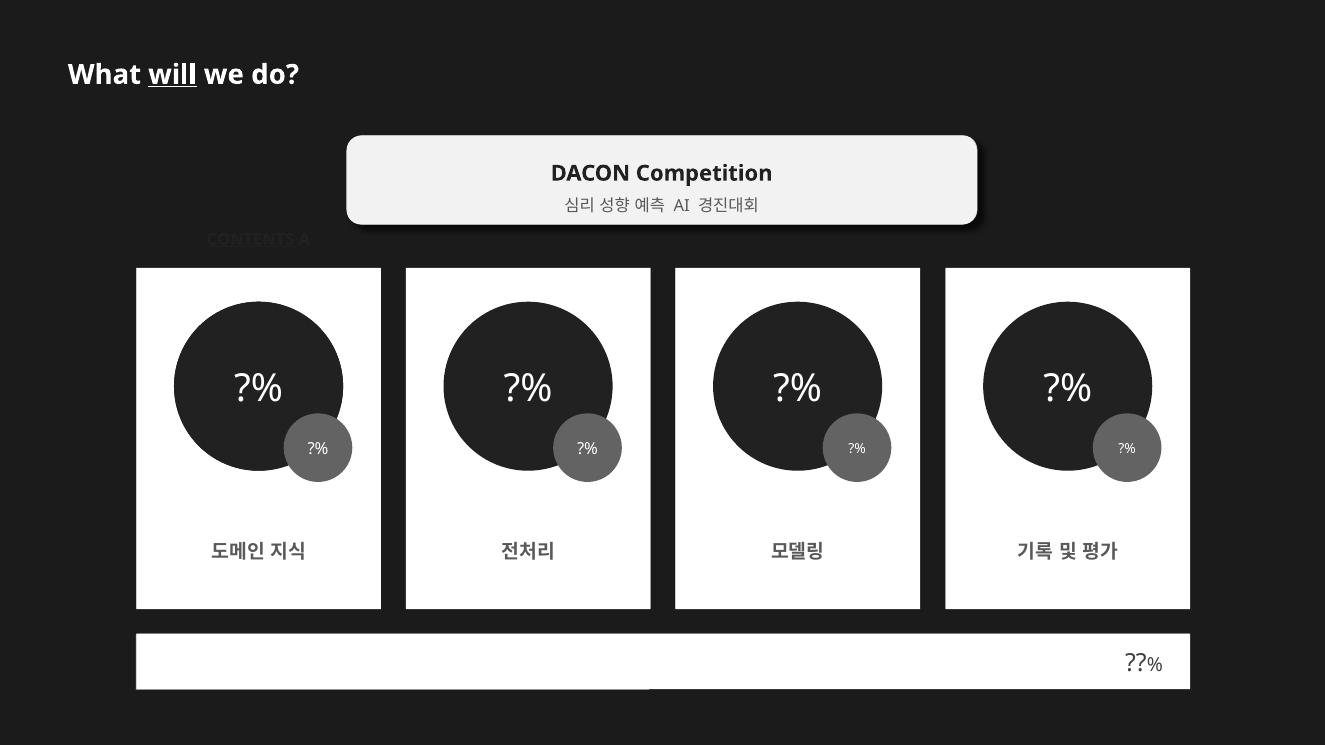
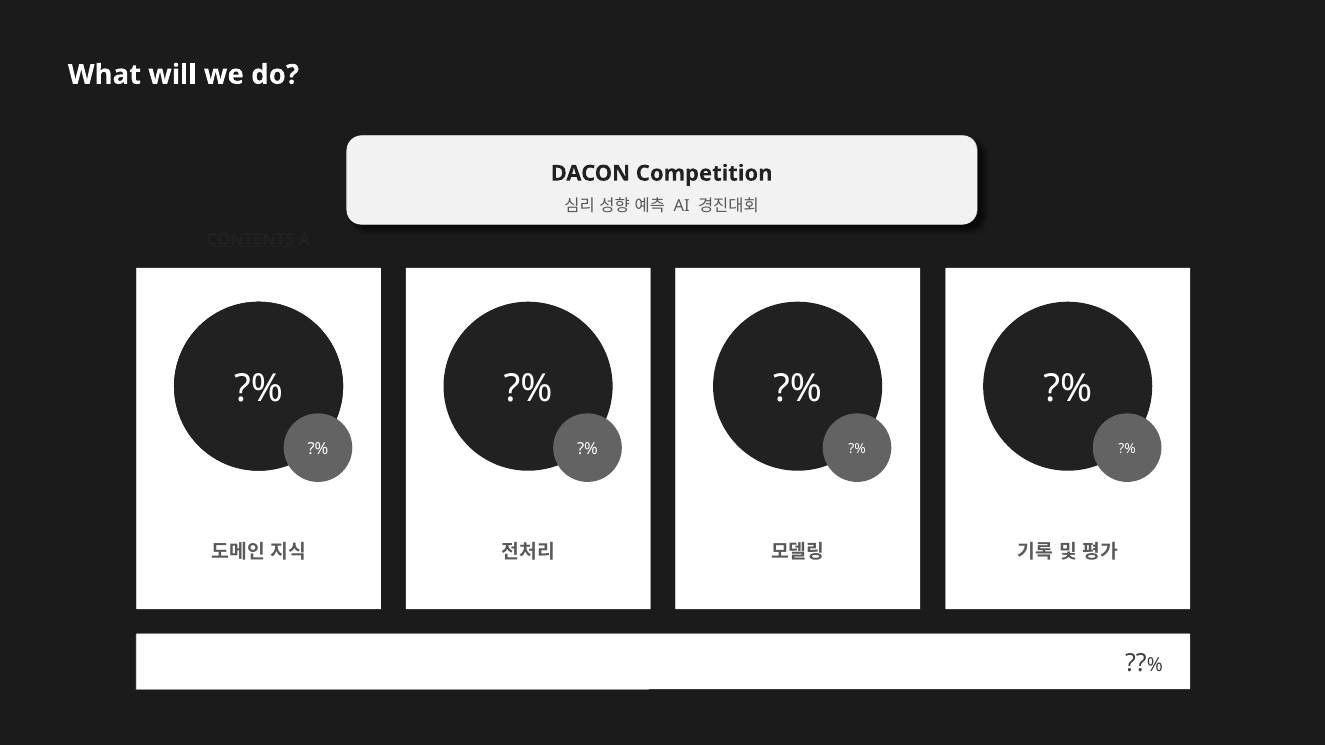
will underline: present -> none
